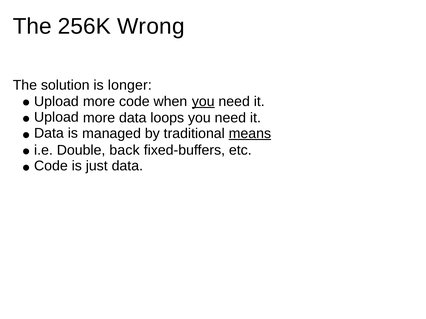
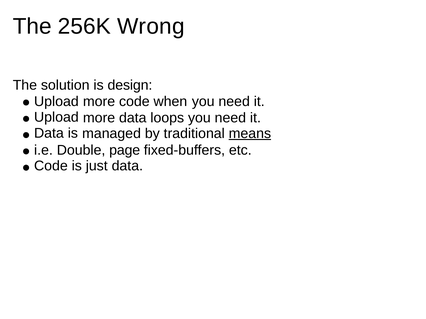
longer: longer -> design
you at (203, 102) underline: present -> none
back: back -> page
